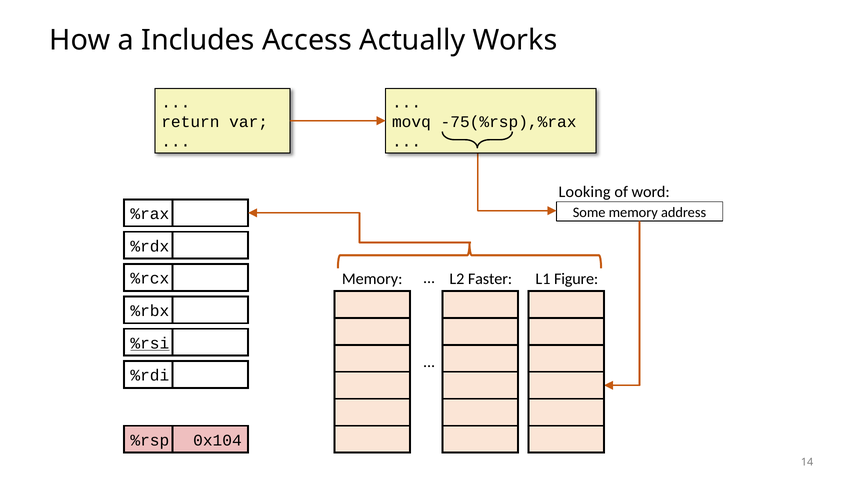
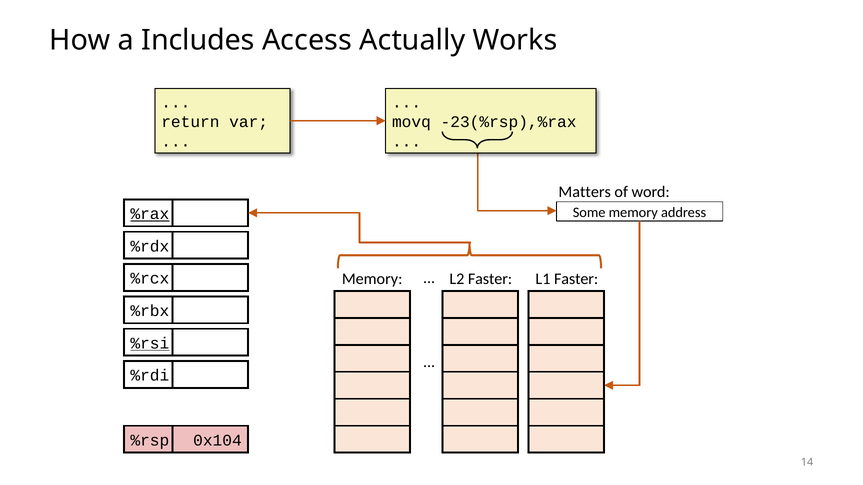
-75(%rsp),%rax: -75(%rsp),%rax -> -23(%rsp),%rax
Looking: Looking -> Matters
%rax underline: none -> present
L1 Figure: Figure -> Faster
